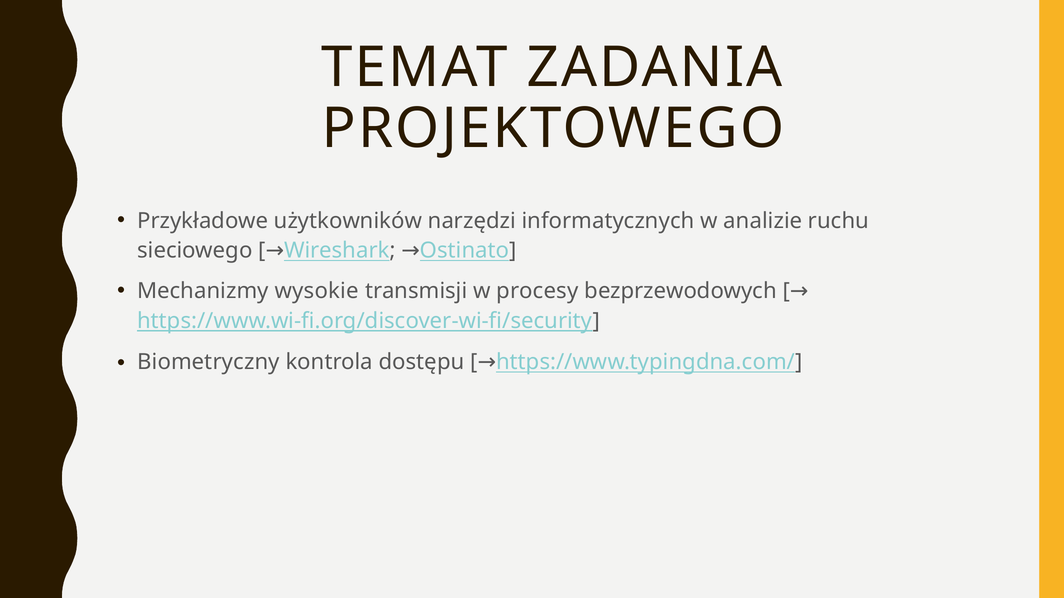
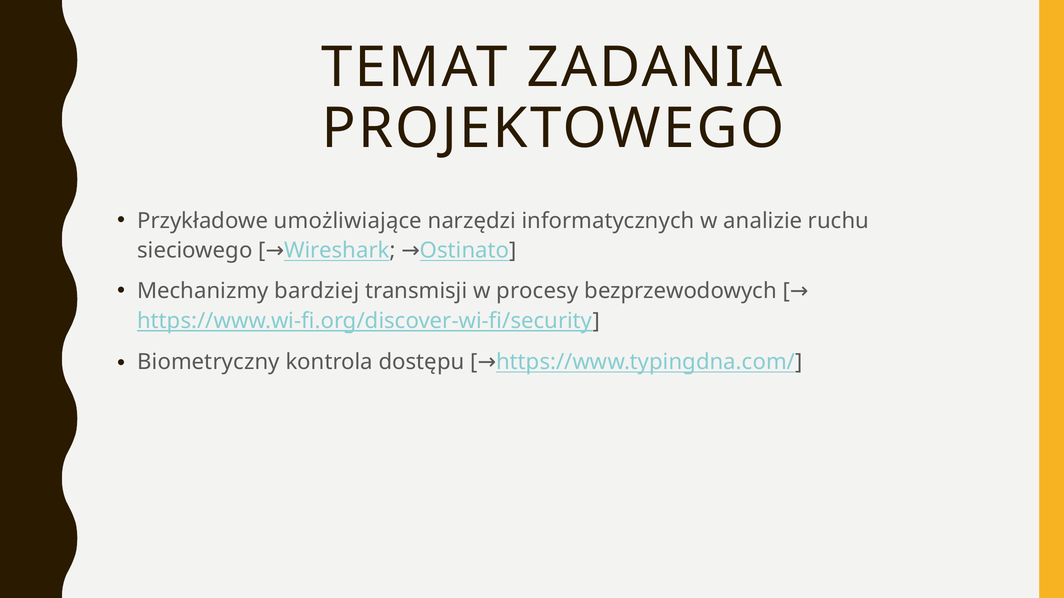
użytkowników: użytkowników -> umożliwiające
wysokie: wysokie -> bardziej
